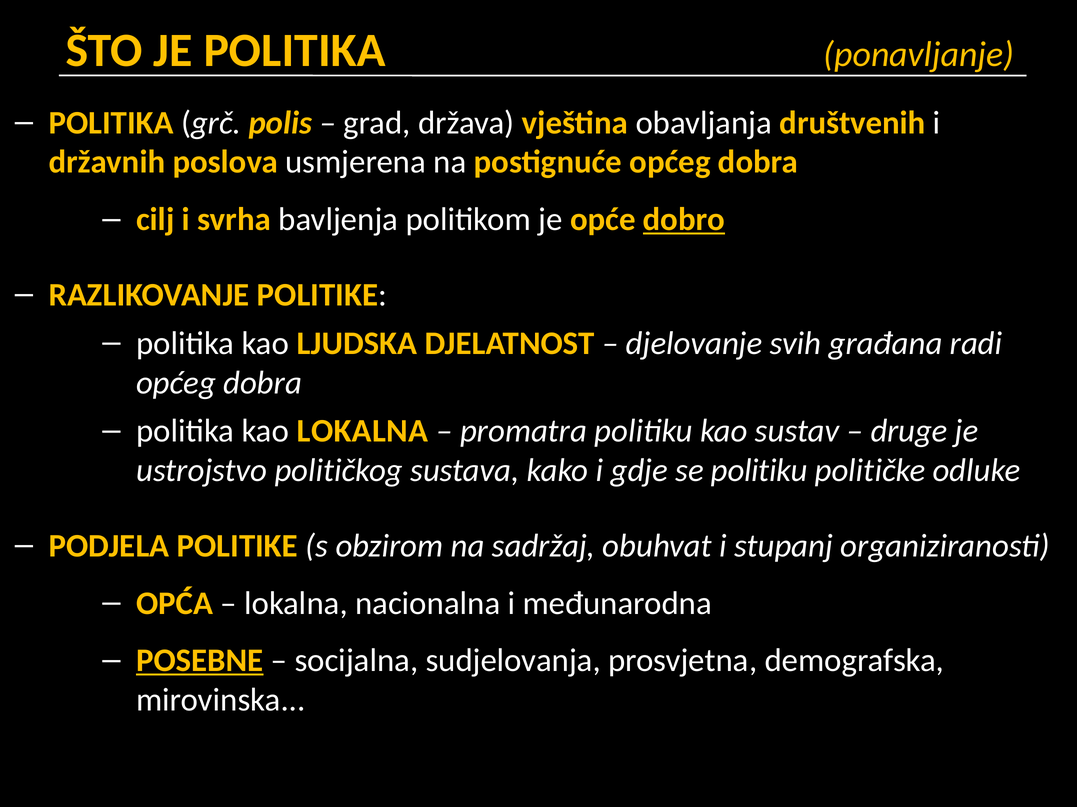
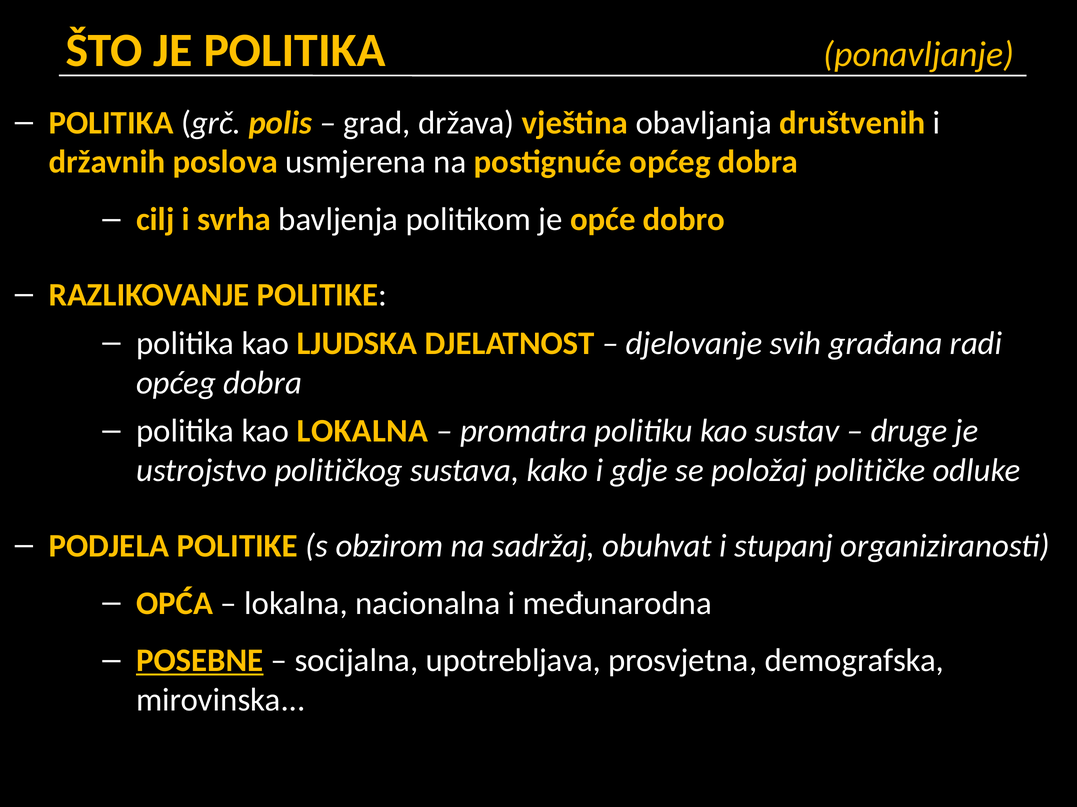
dobro underline: present -> none
se politiku: politiku -> položaj
sudjelovanja: sudjelovanja -> upotrebljava
